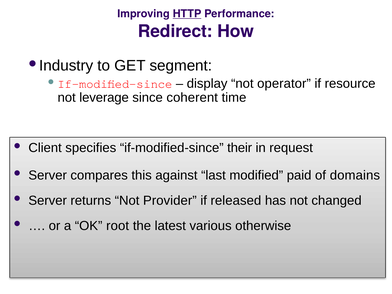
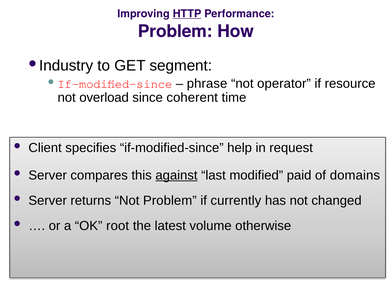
Redirect at (175, 31): Redirect -> Problem
display: display -> phrase
leverage: leverage -> overload
their: their -> help
against underline: none -> present
Not Provider: Provider -> Problem
released: released -> currently
various: various -> volume
